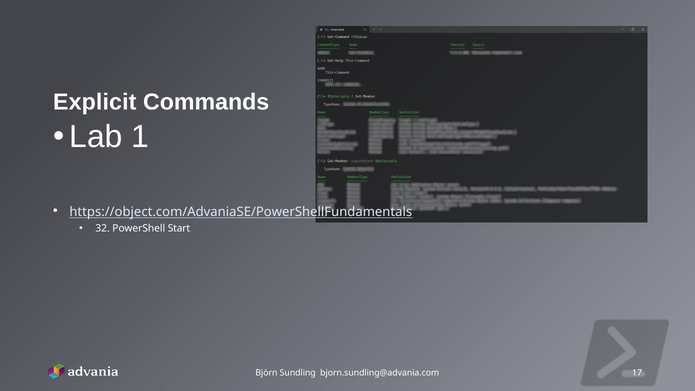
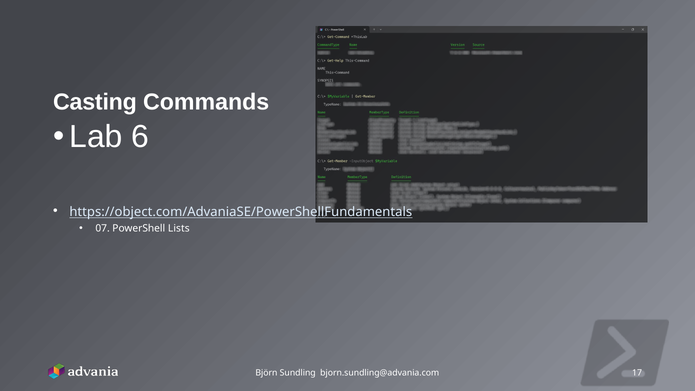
Explicit: Explicit -> Casting
1: 1 -> 6
32: 32 -> 07
Start: Start -> Lists
